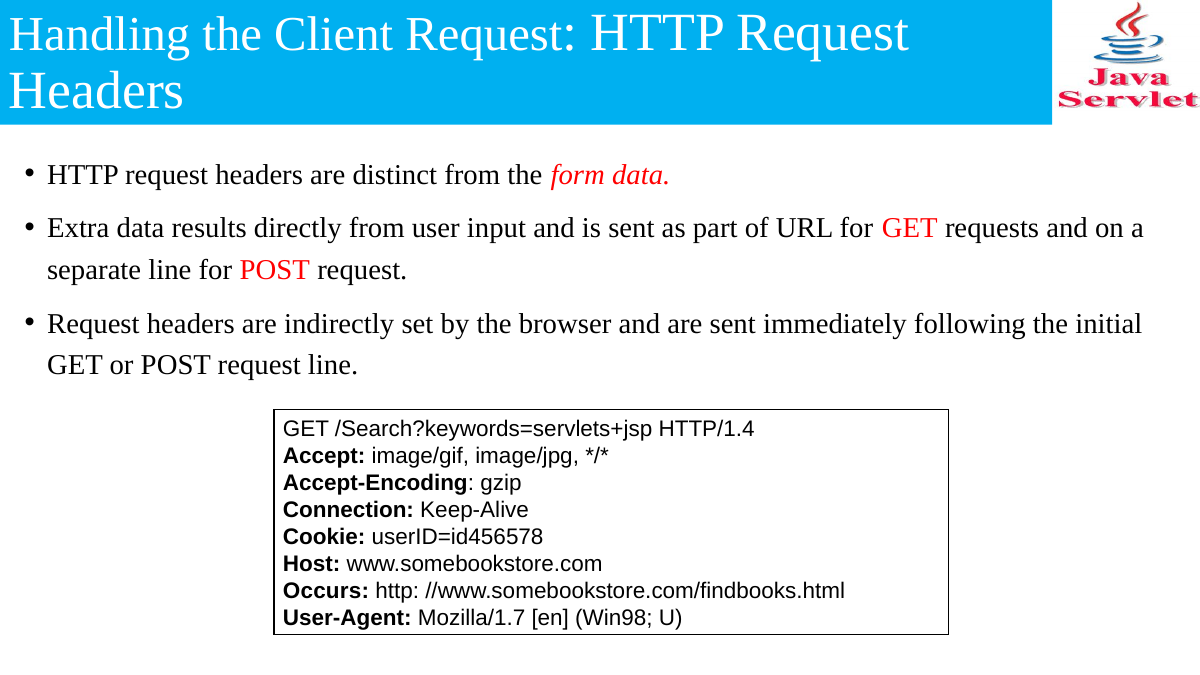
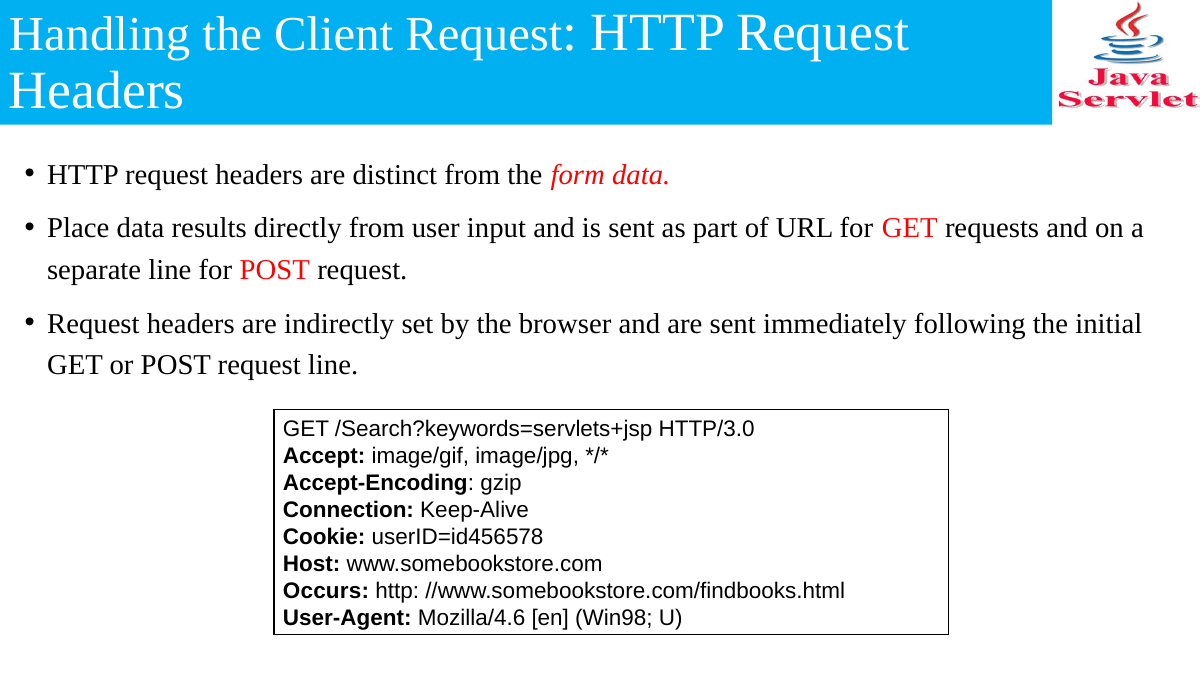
Extra: Extra -> Place
HTTP/1.4: HTTP/1.4 -> HTTP/3.0
Mozilla/1.7: Mozilla/1.7 -> Mozilla/4.6
